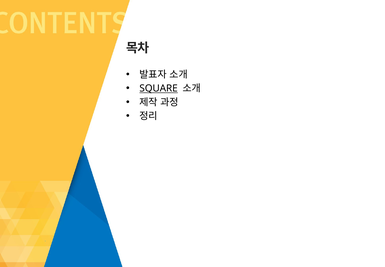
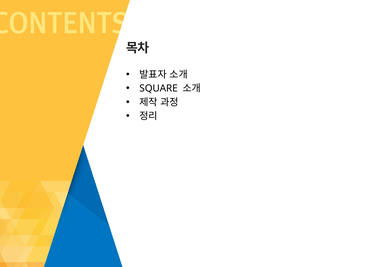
SQUARE underline: present -> none
